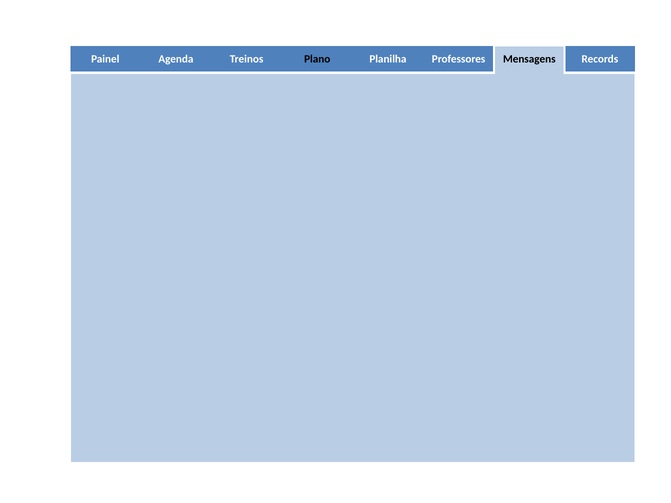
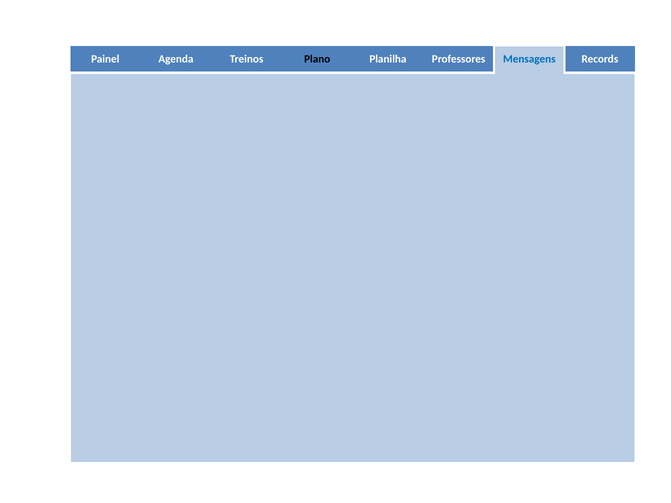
Mensagens colour: black -> blue
